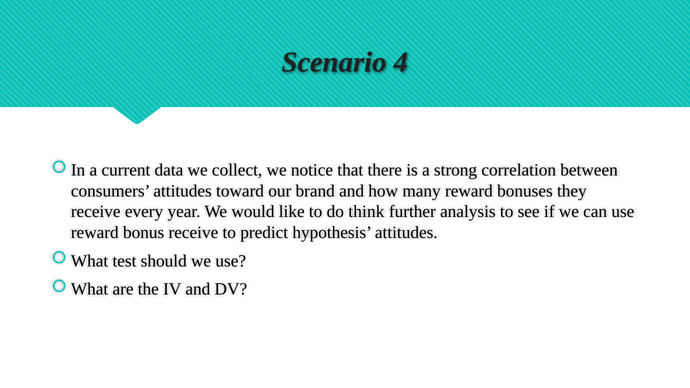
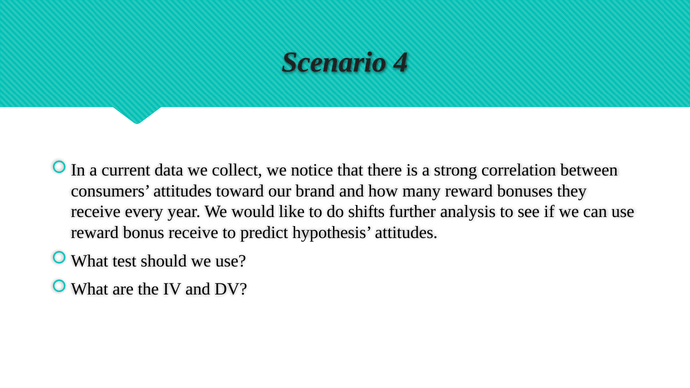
think: think -> shifts
